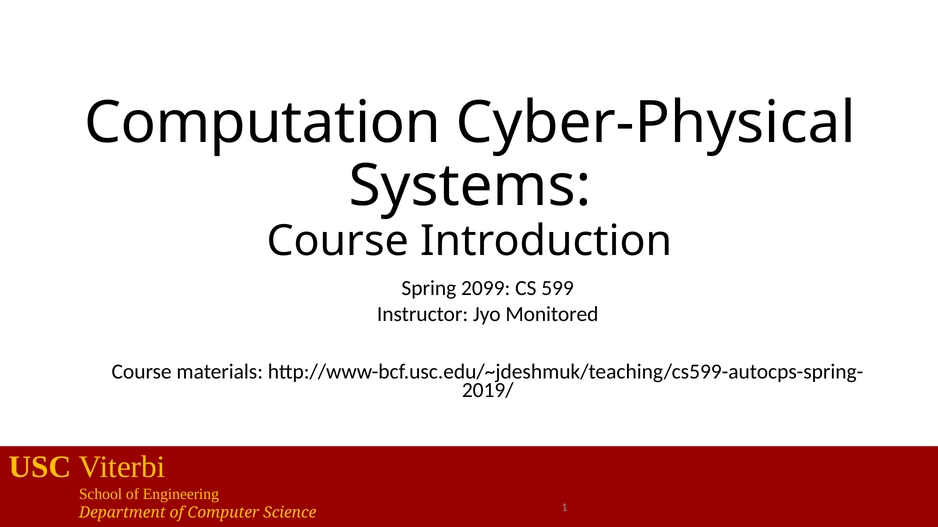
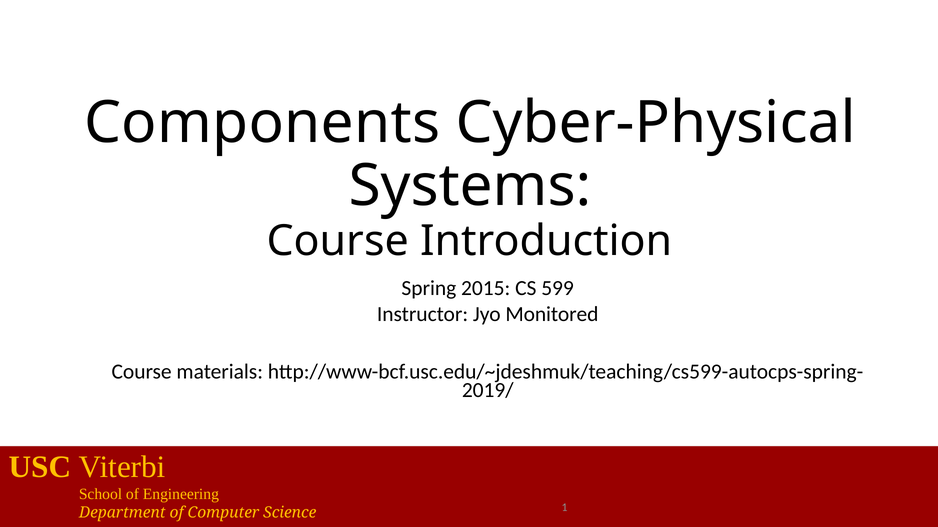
Computation: Computation -> Components
2099: 2099 -> 2015
